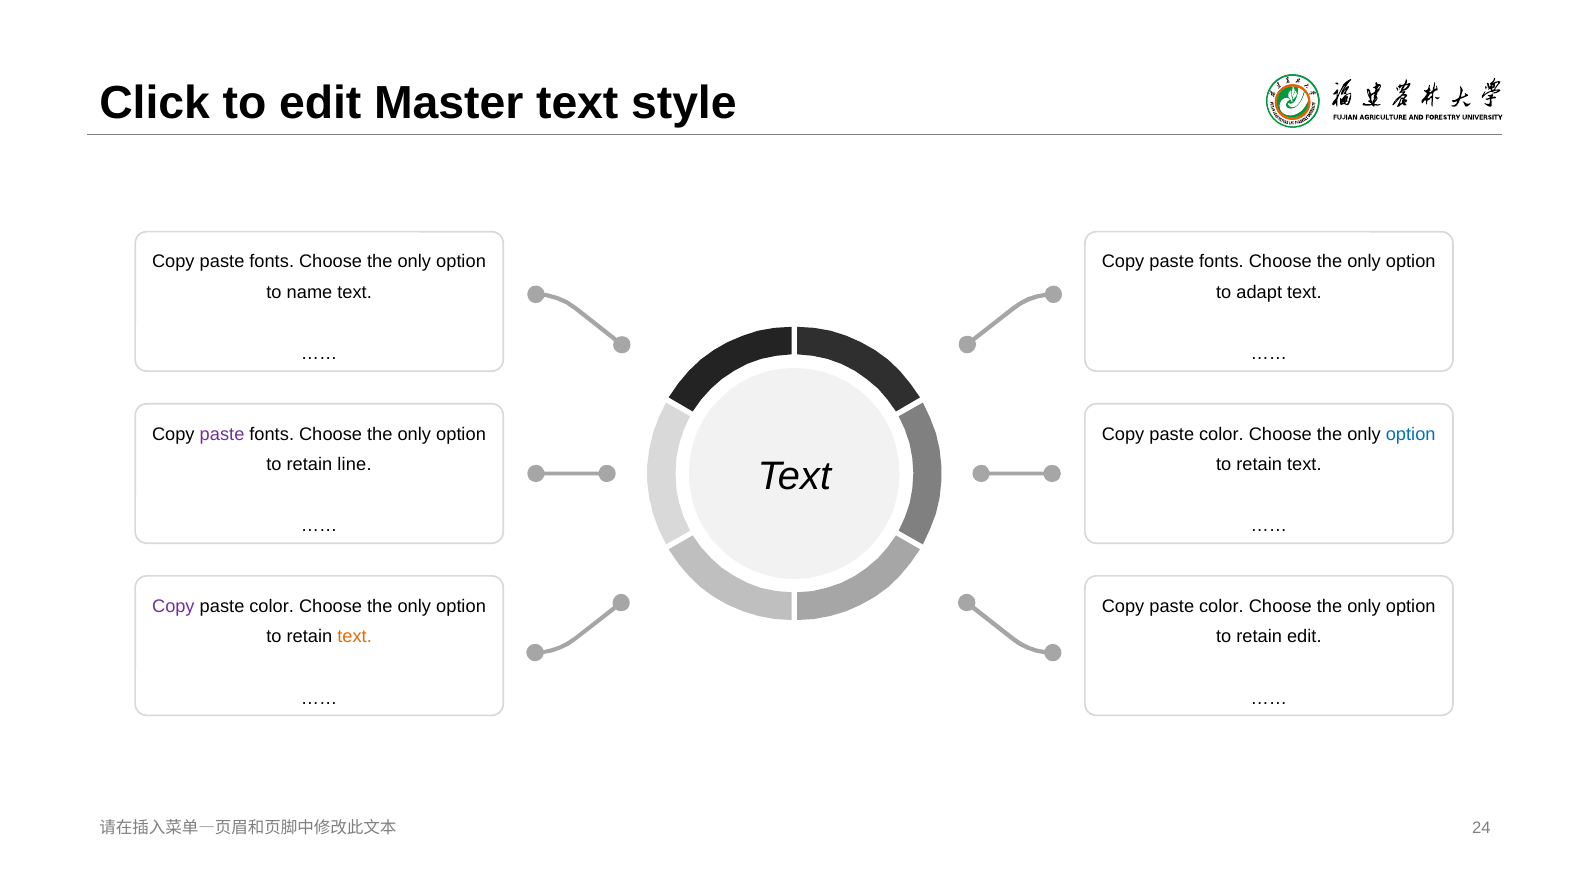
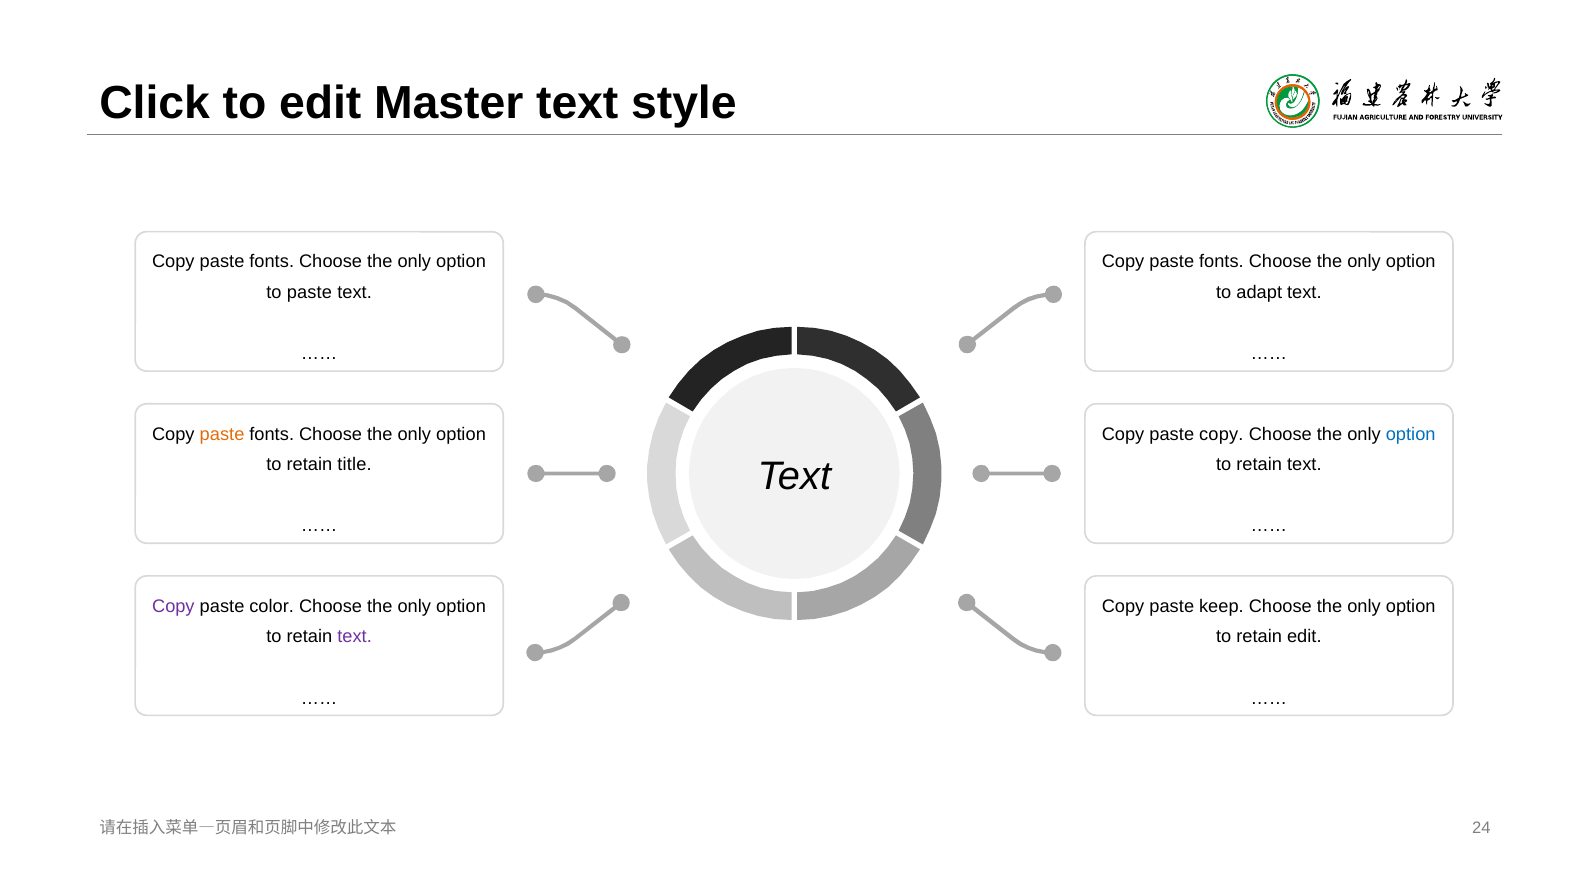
to name: name -> paste
paste at (222, 434) colour: purple -> orange
color at (1221, 434): color -> copy
line: line -> title
color at (1221, 606): color -> keep
text at (355, 637) colour: orange -> purple
